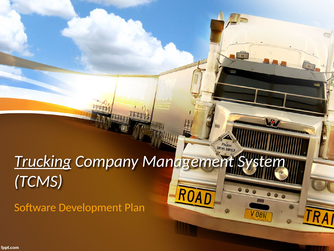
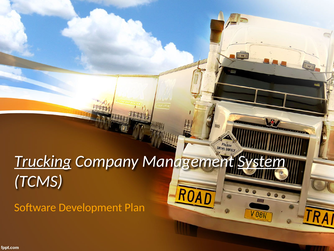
System underline: none -> present
